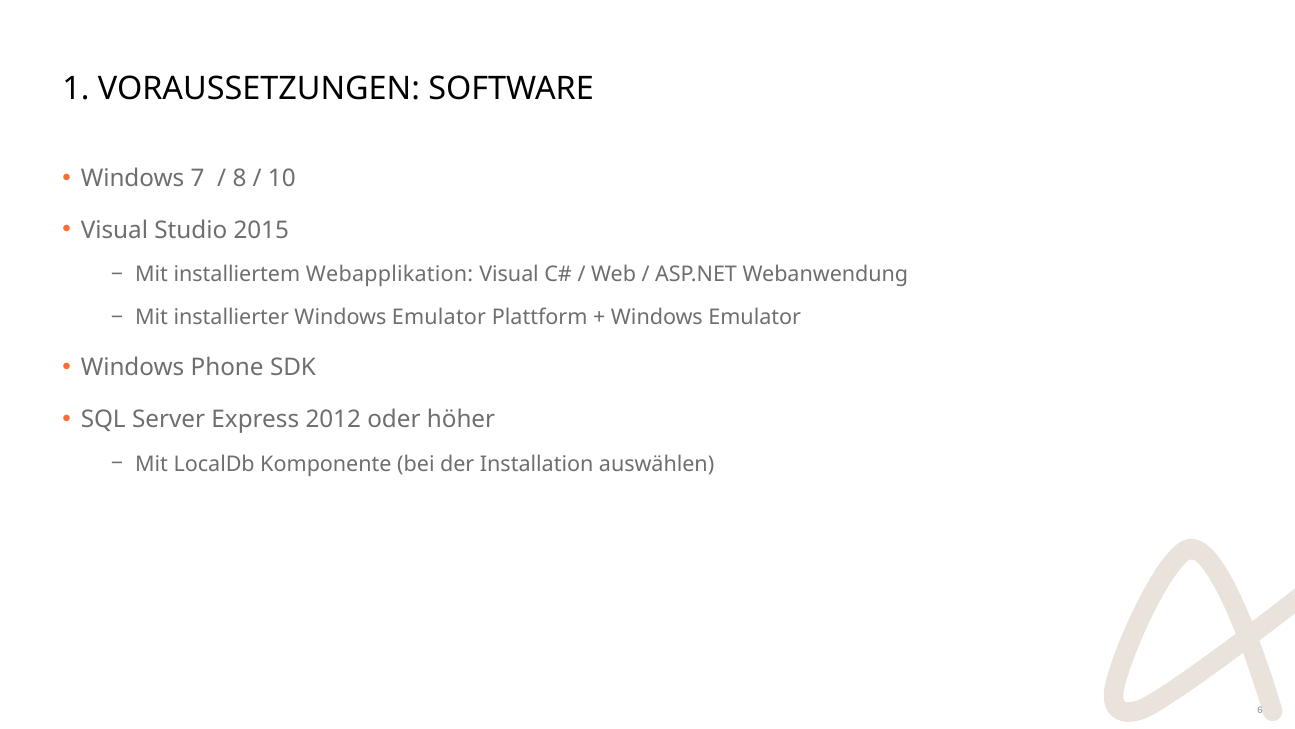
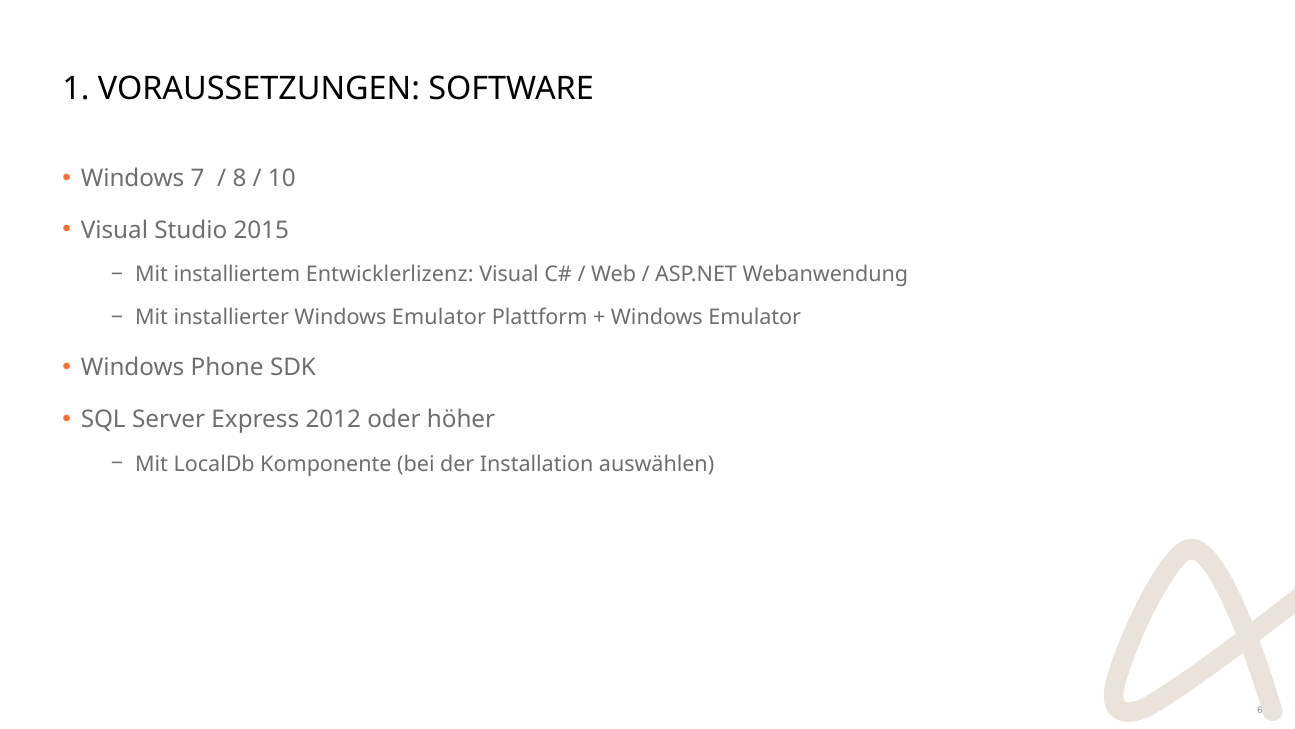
Webapplikation: Webapplikation -> Entwicklerlizenz
